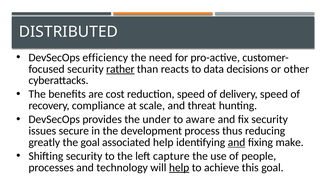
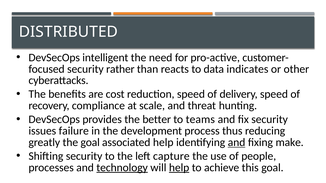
efficiency: efficiency -> intelligent
rather underline: present -> none
decisions: decisions -> indicates
under: under -> better
aware: aware -> teams
secure: secure -> failure
technology underline: none -> present
